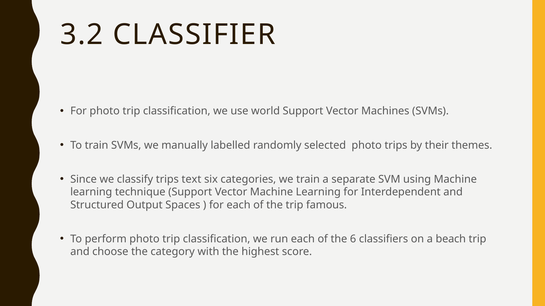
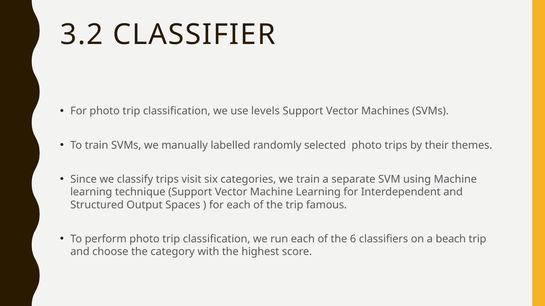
world: world -> levels
text: text -> visit
